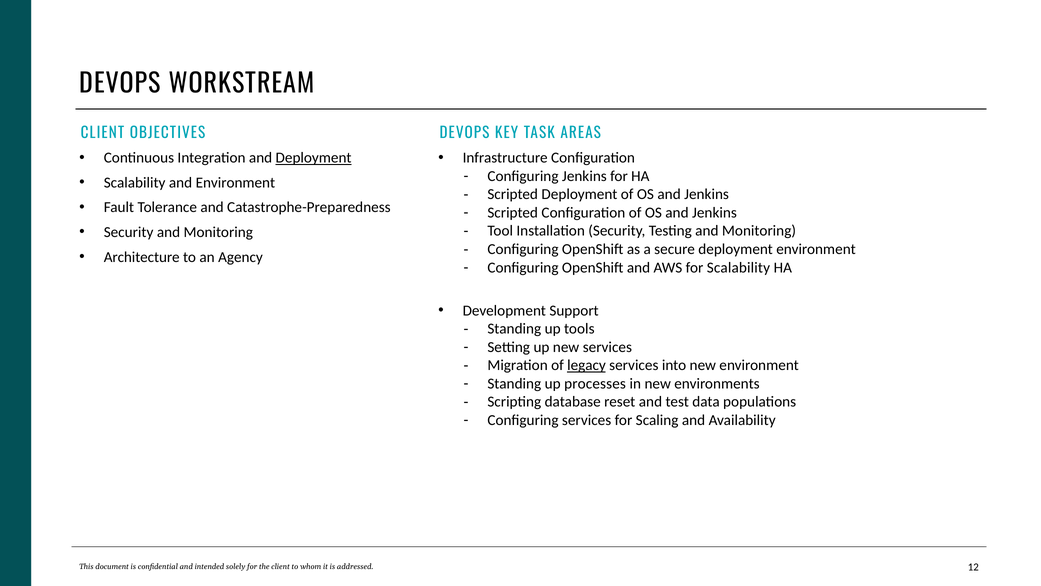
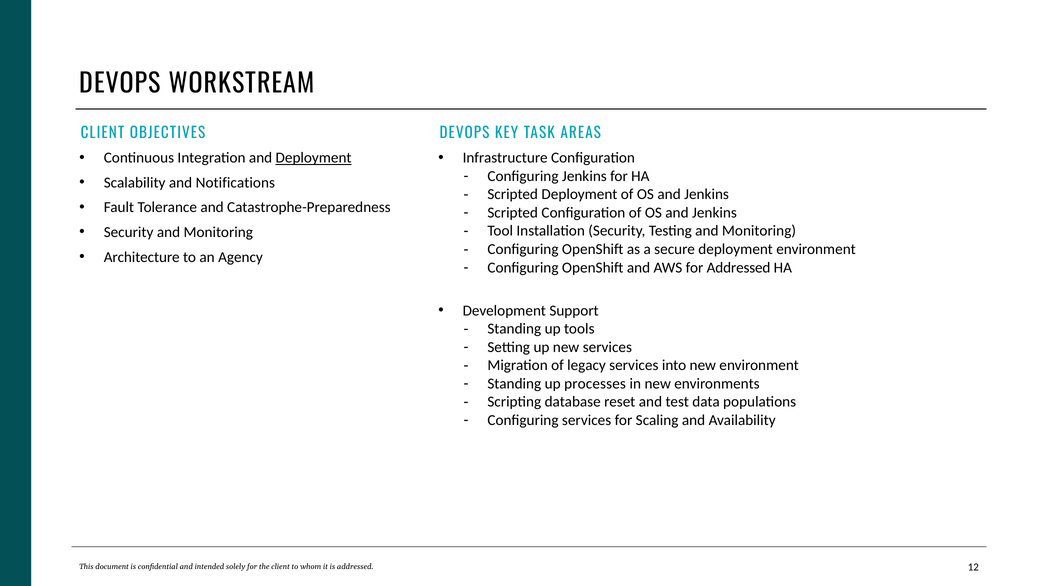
and Environment: Environment -> Notifications
for Scalability: Scalability -> Addressed
legacy underline: present -> none
